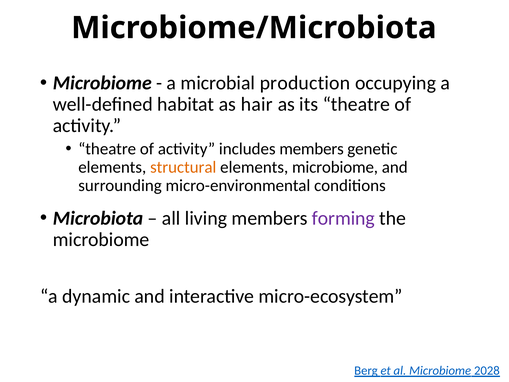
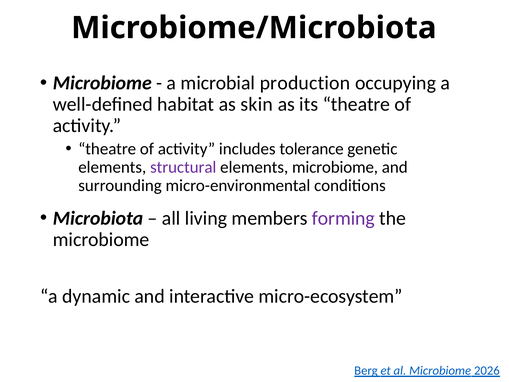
hair: hair -> skin
includes members: members -> tolerance
structural colour: orange -> purple
2028: 2028 -> 2026
